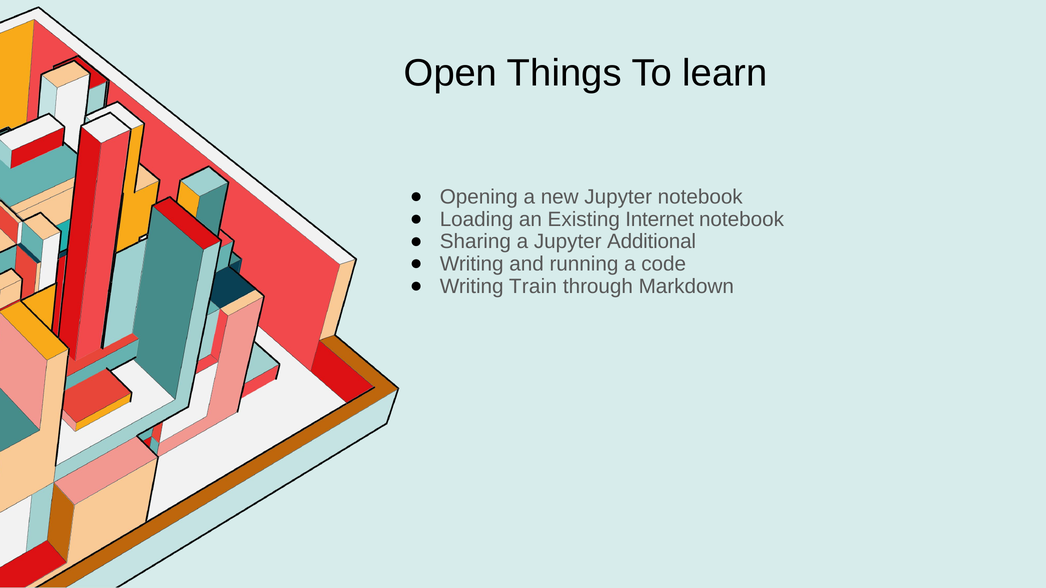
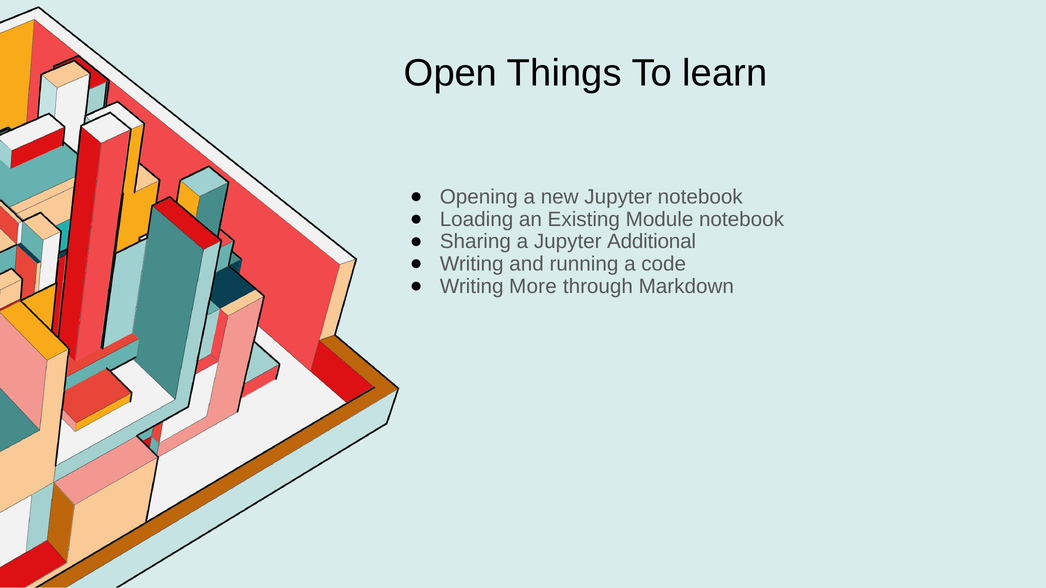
Internet: Internet -> Module
Train: Train -> More
